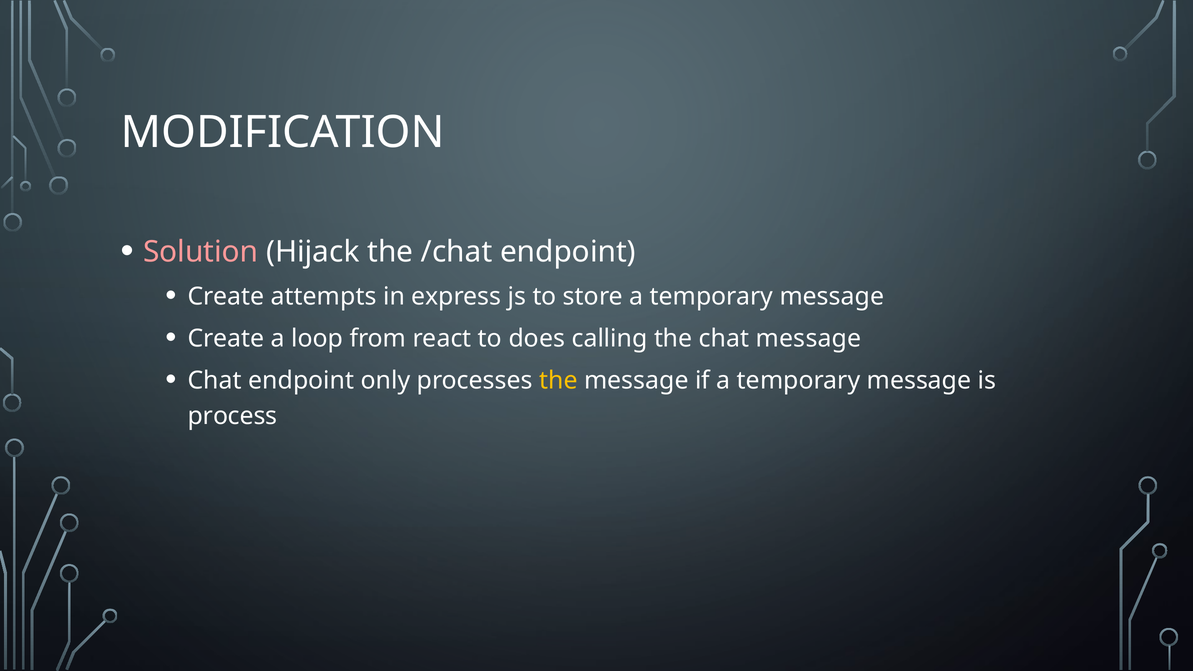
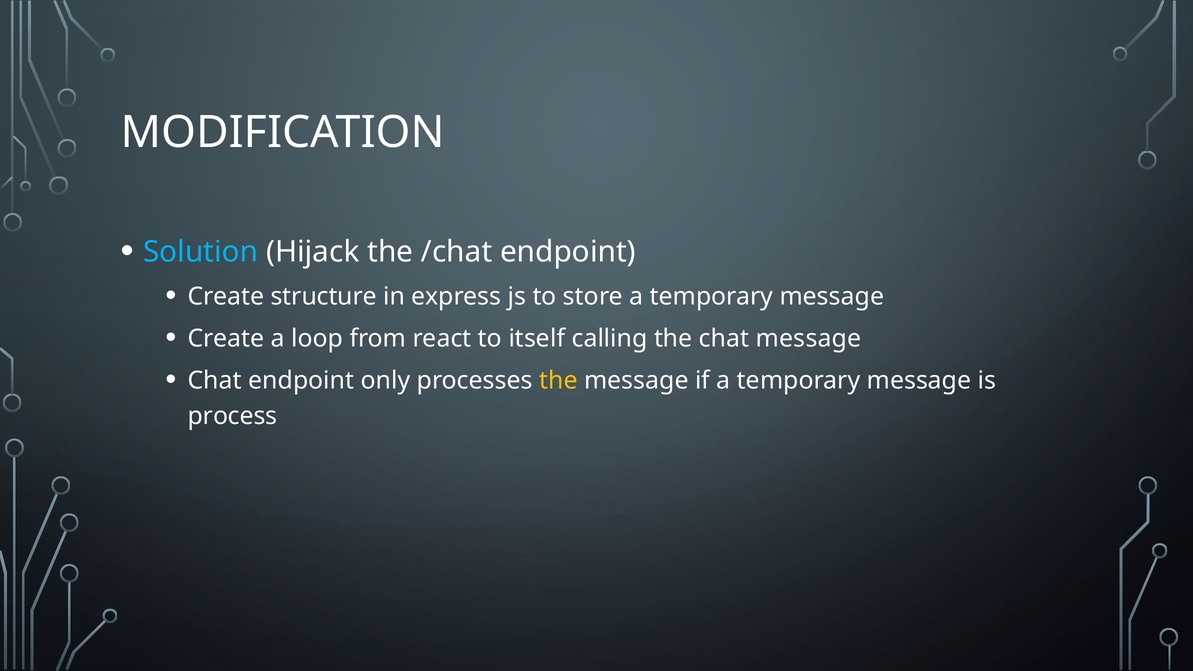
Solution colour: pink -> light blue
attempts: attempts -> structure
does: does -> itself
